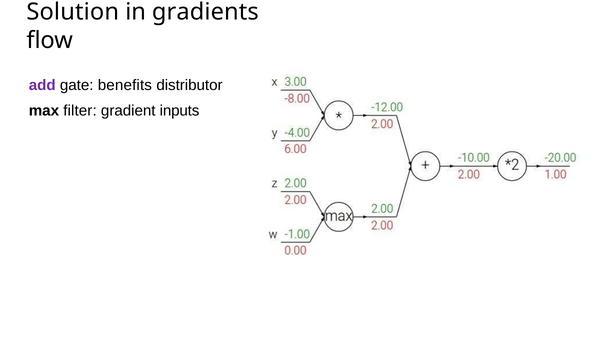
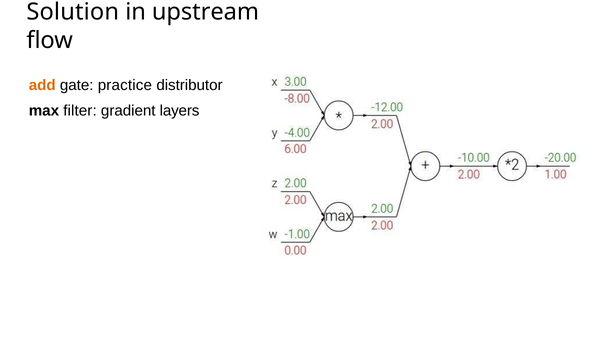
gradients: gradients -> upstream
add colour: purple -> orange
benefits: benefits -> practice
inputs: inputs -> layers
